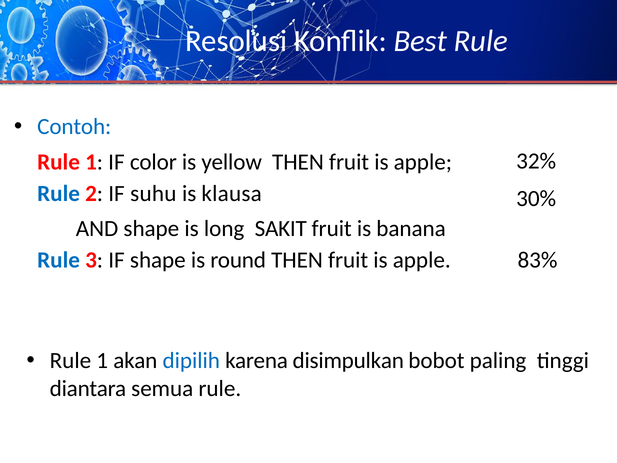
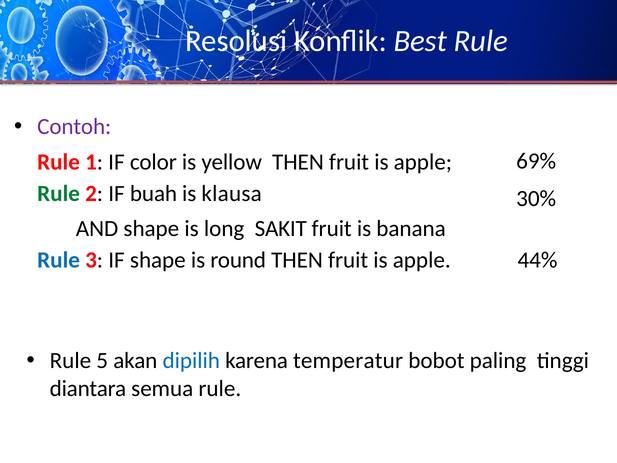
Contoh colour: blue -> purple
32%: 32% -> 69%
Rule at (59, 193) colour: blue -> green
suhu: suhu -> buah
83%: 83% -> 44%
1 at (102, 361): 1 -> 5
disimpulkan: disimpulkan -> temperatur
